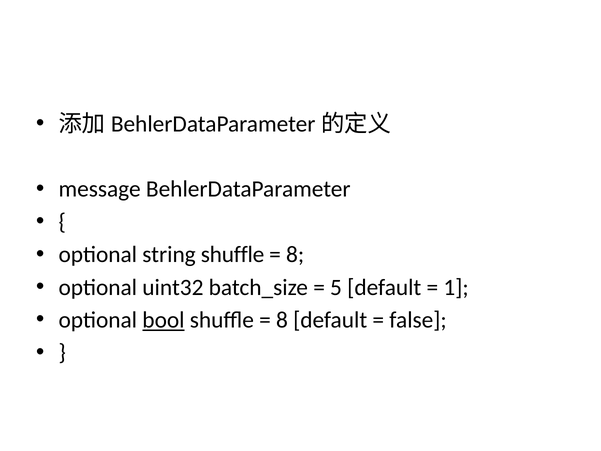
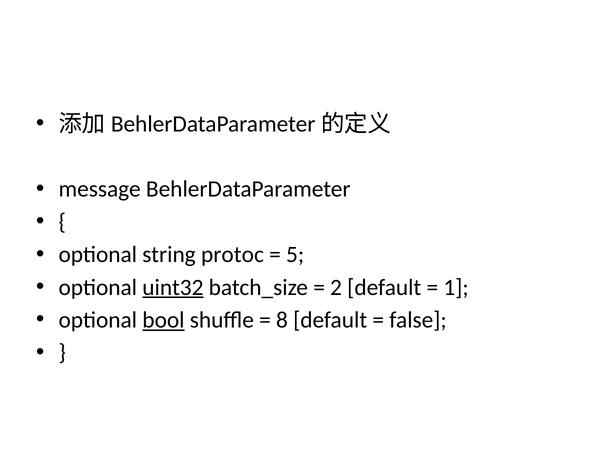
string shuffle: shuffle -> protoc
8 at (295, 255): 8 -> 5
uint32 underline: none -> present
5: 5 -> 2
